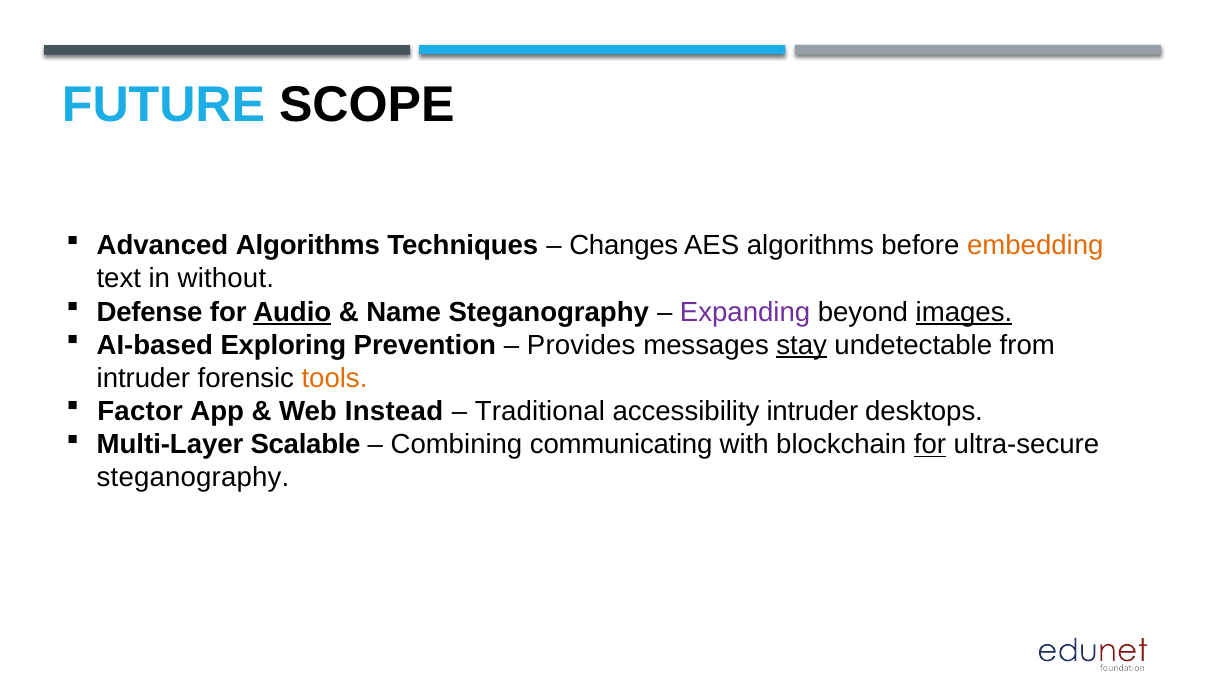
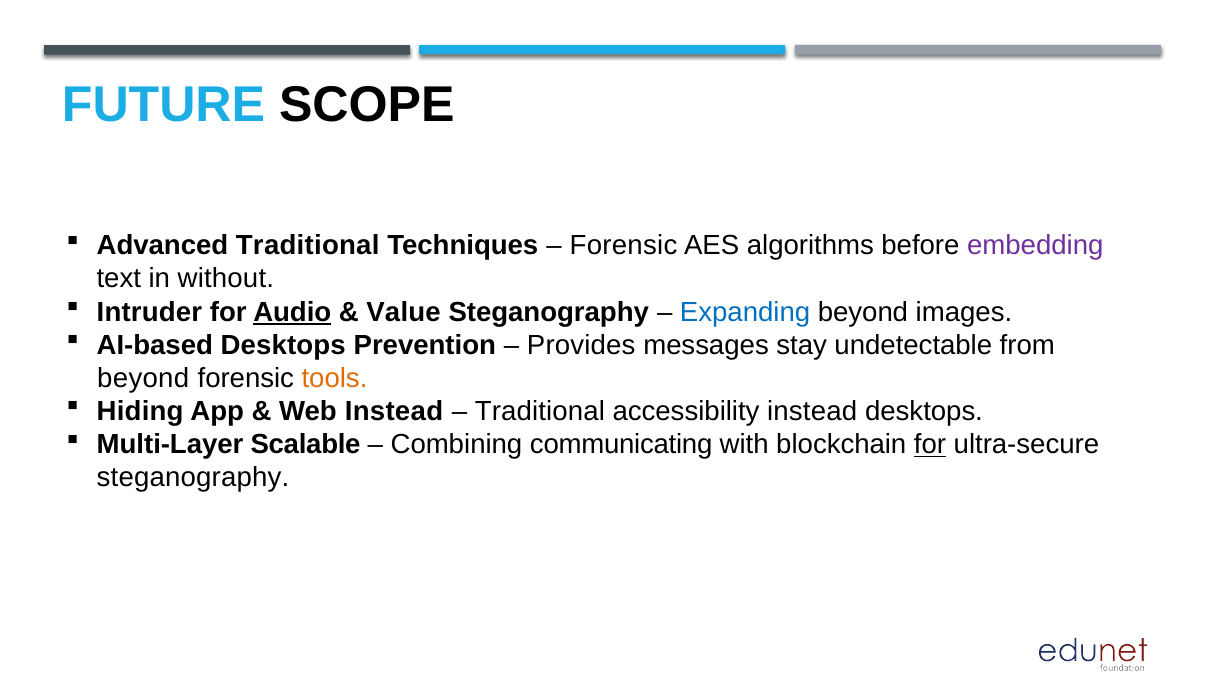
Advanced Algorithms: Algorithms -> Traditional
Changes at (624, 246): Changes -> Forensic
embedding colour: orange -> purple
Defense: Defense -> Intruder
Name: Name -> Value
Expanding colour: purple -> blue
images underline: present -> none
AI-based Exploring: Exploring -> Desktops
stay underline: present -> none
intruder at (143, 378): intruder -> beyond
Factor: Factor -> Hiding
accessibility intruder: intruder -> instead
